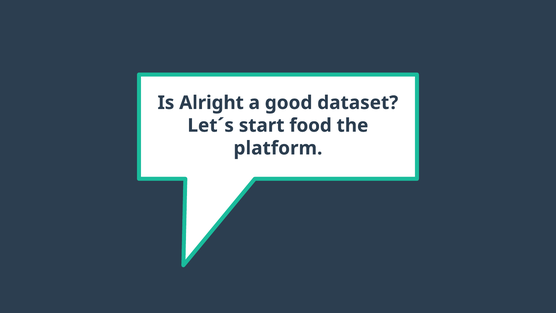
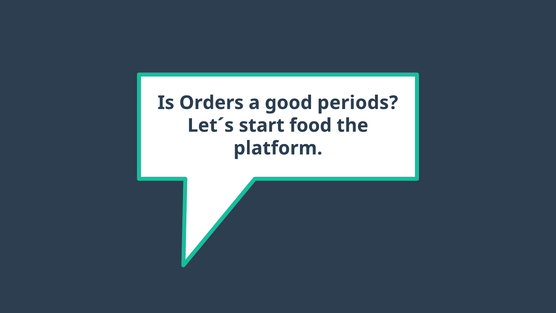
Alright: Alright -> Orders
dataset: dataset -> periods
